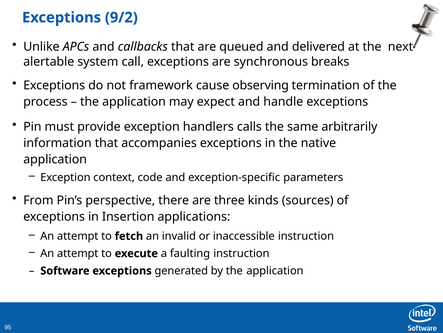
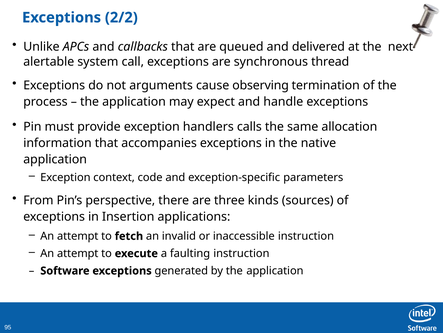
9/2: 9/2 -> 2/2
breaks: breaks -> thread
framework: framework -> arguments
arbitrarily: arbitrarily -> allocation
